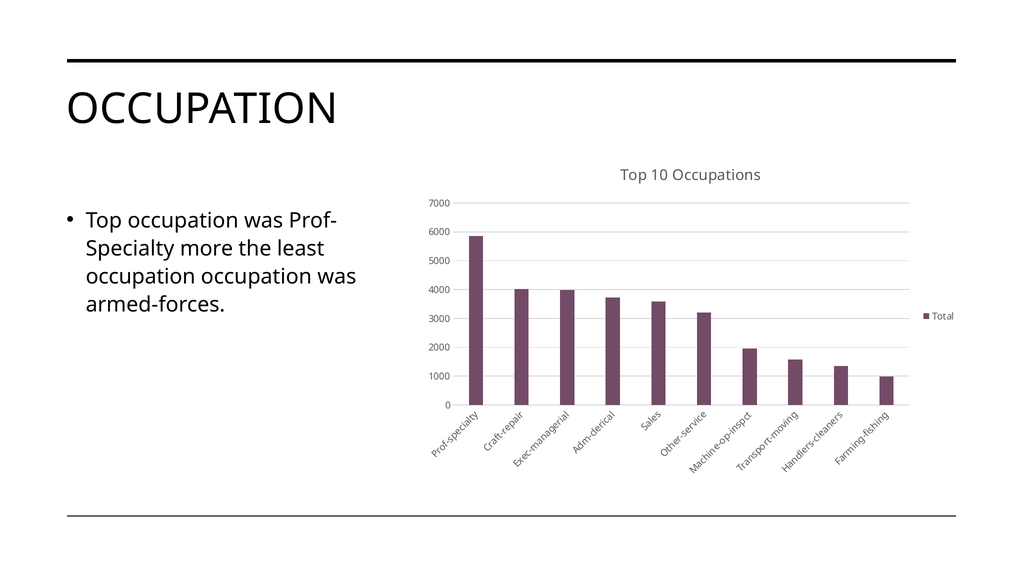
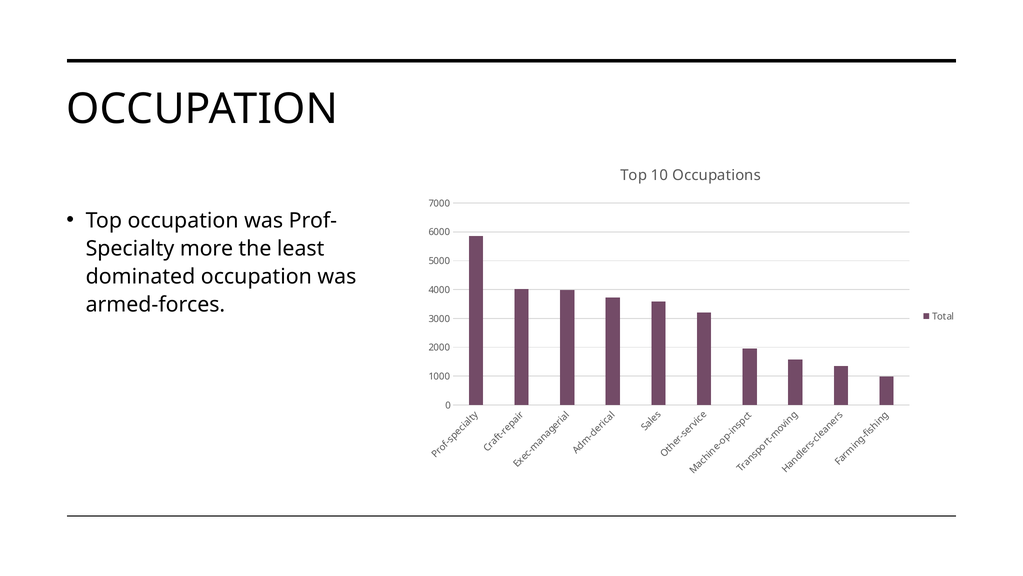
occupation at (141, 277): occupation -> dominated
